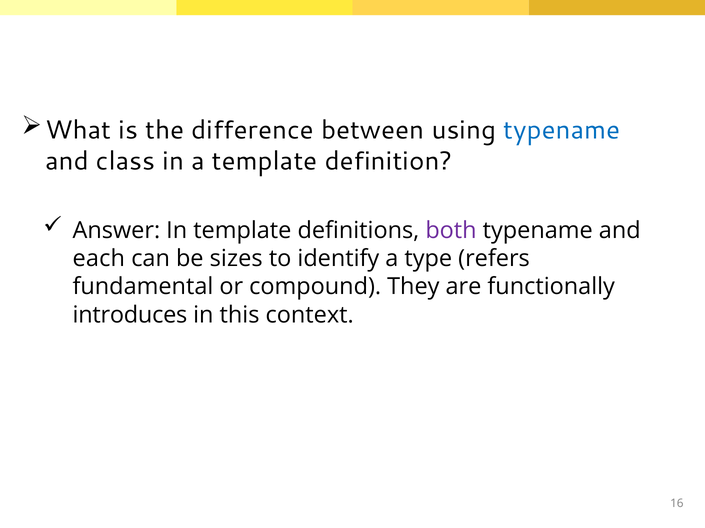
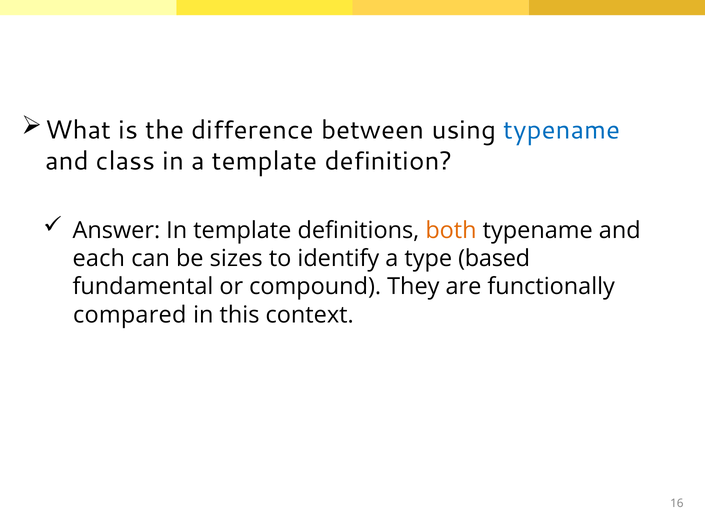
both colour: purple -> orange
refers: refers -> based
introduces: introduces -> compared
